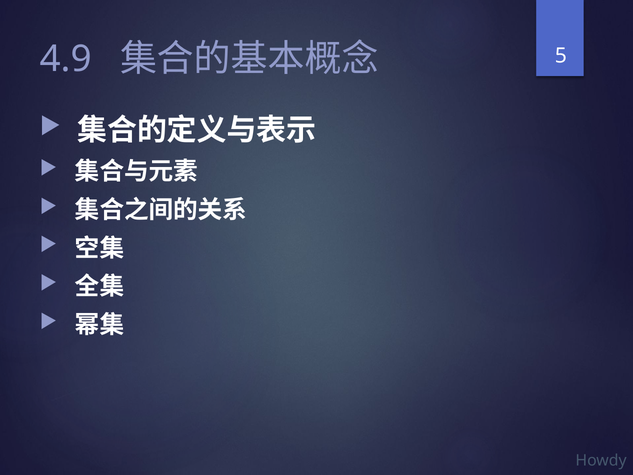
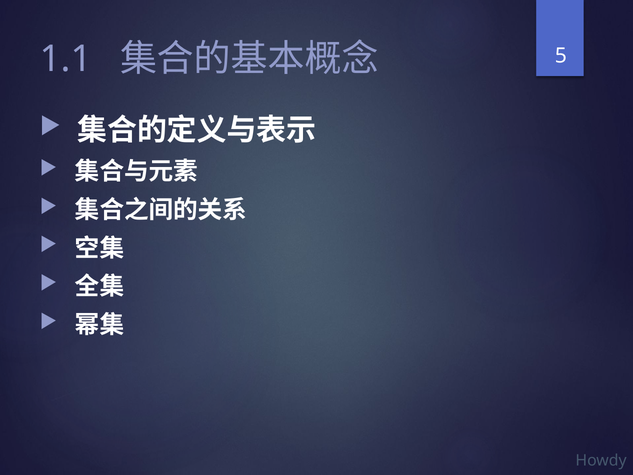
4.9: 4.9 -> 1.1
